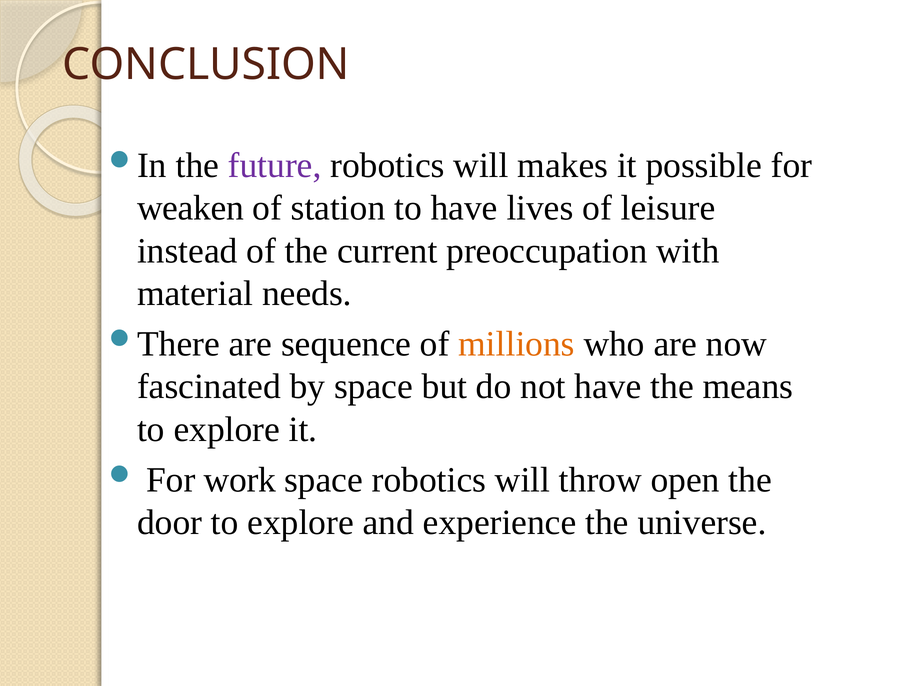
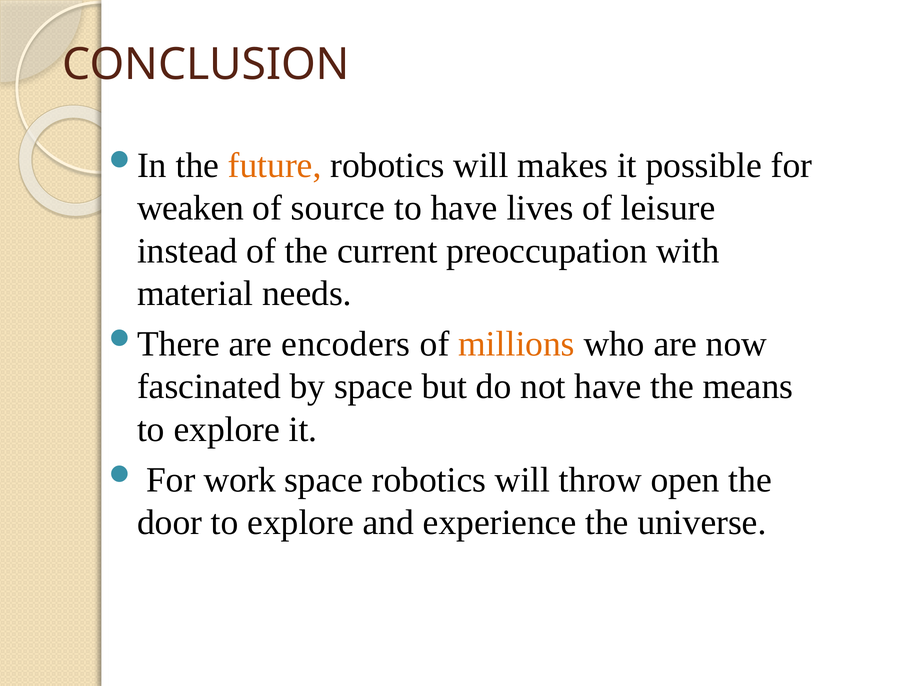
future colour: purple -> orange
station: station -> source
sequence: sequence -> encoders
